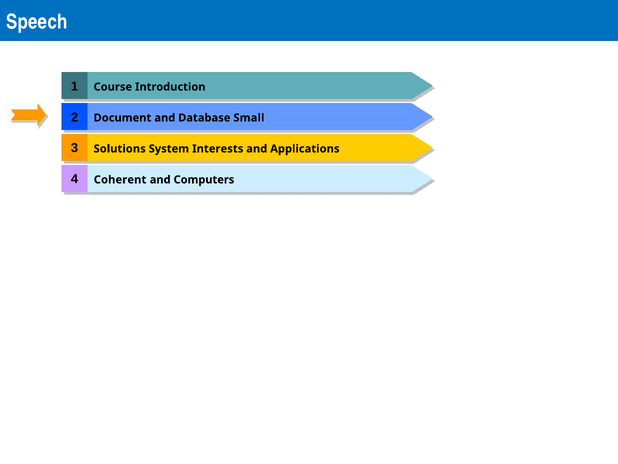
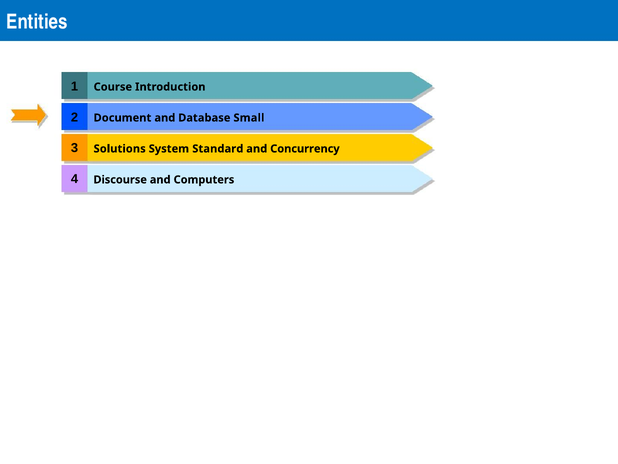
Speech: Speech -> Entities
Interests: Interests -> Standard
Applications: Applications -> Concurrency
Coherent: Coherent -> Discourse
